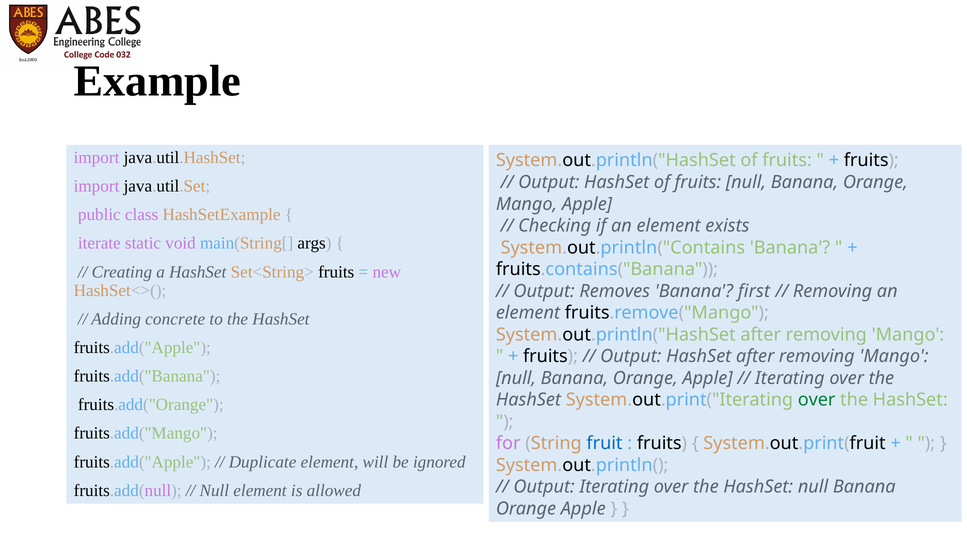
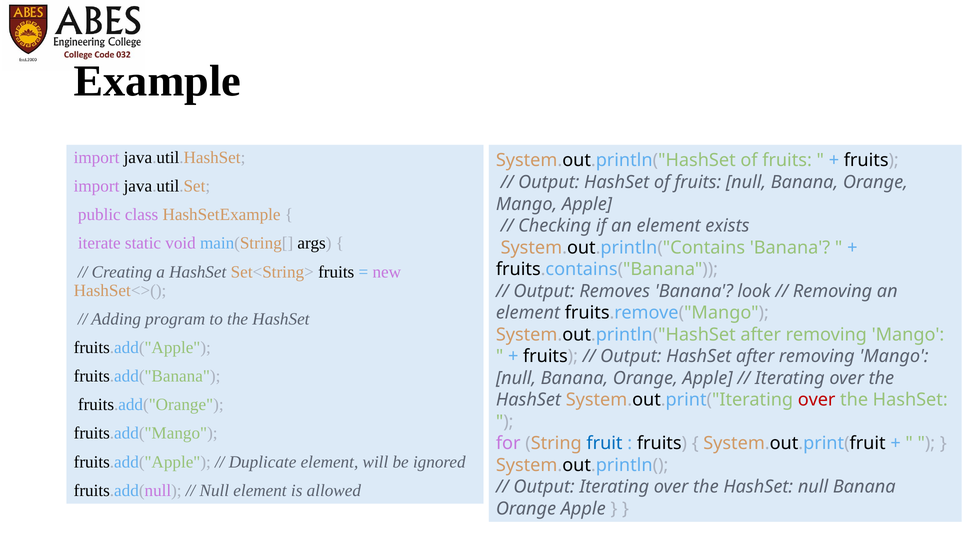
first: first -> look
concrete: concrete -> program
over at (817, 400) colour: green -> red
